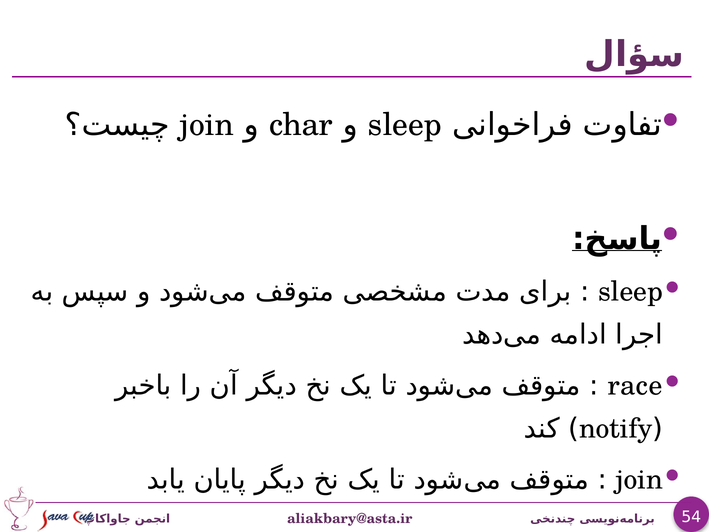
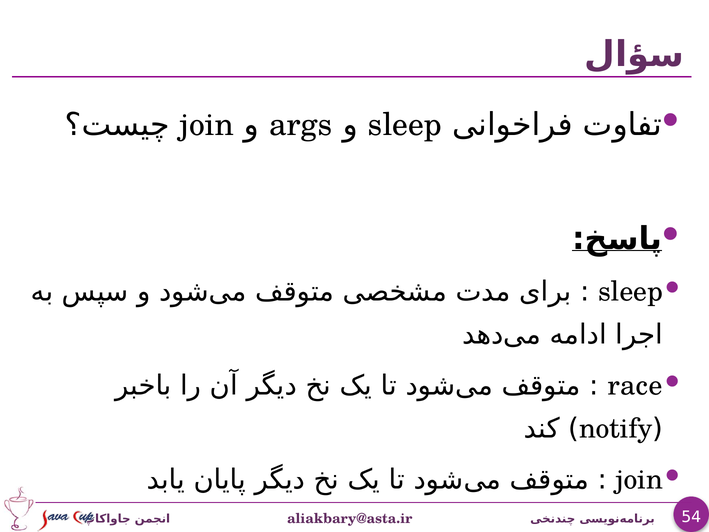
char: char -> args
